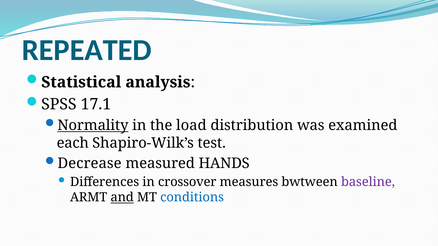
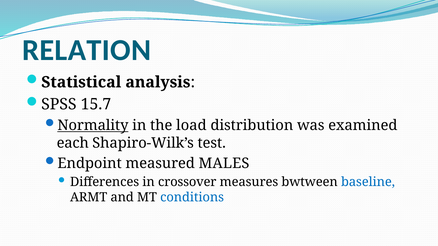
REPEATED: REPEATED -> RELATION
17.1: 17.1 -> 15.7
Decrease: Decrease -> Endpoint
HANDS: HANDS -> MALES
baseline colour: purple -> blue
and underline: present -> none
